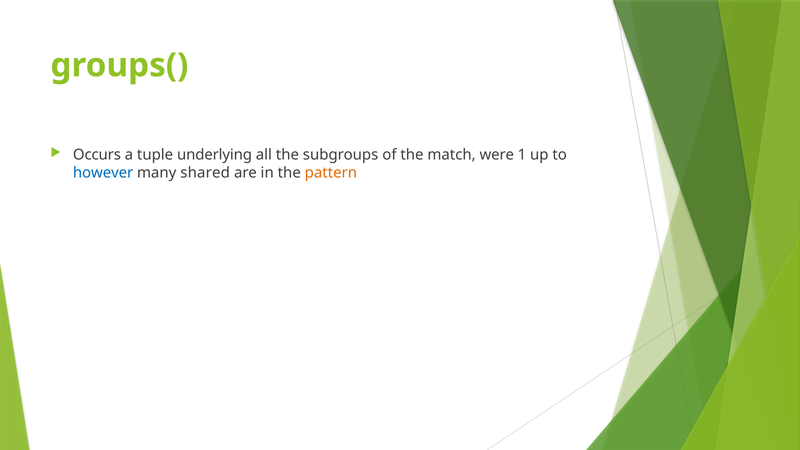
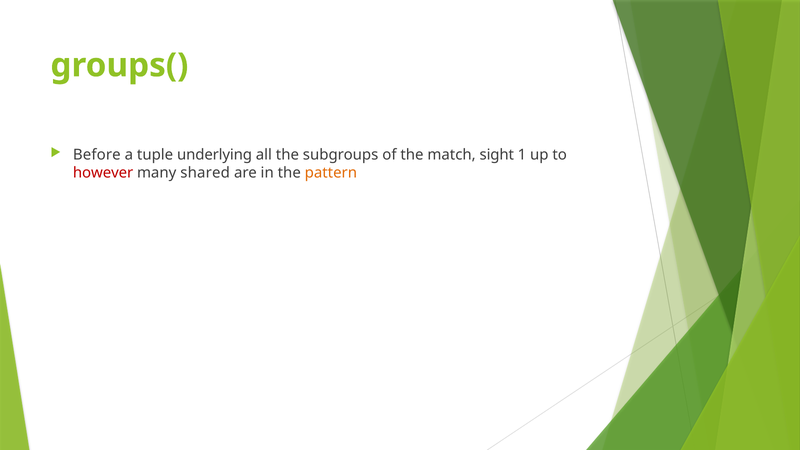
Occurs: Occurs -> Before
were: were -> sight
however colour: blue -> red
